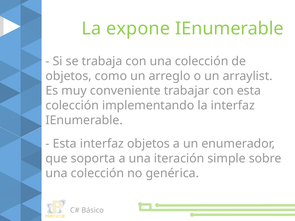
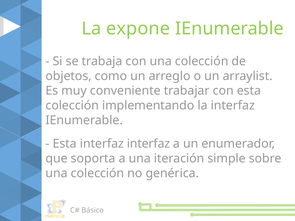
interfaz objetos: objetos -> interfaz
